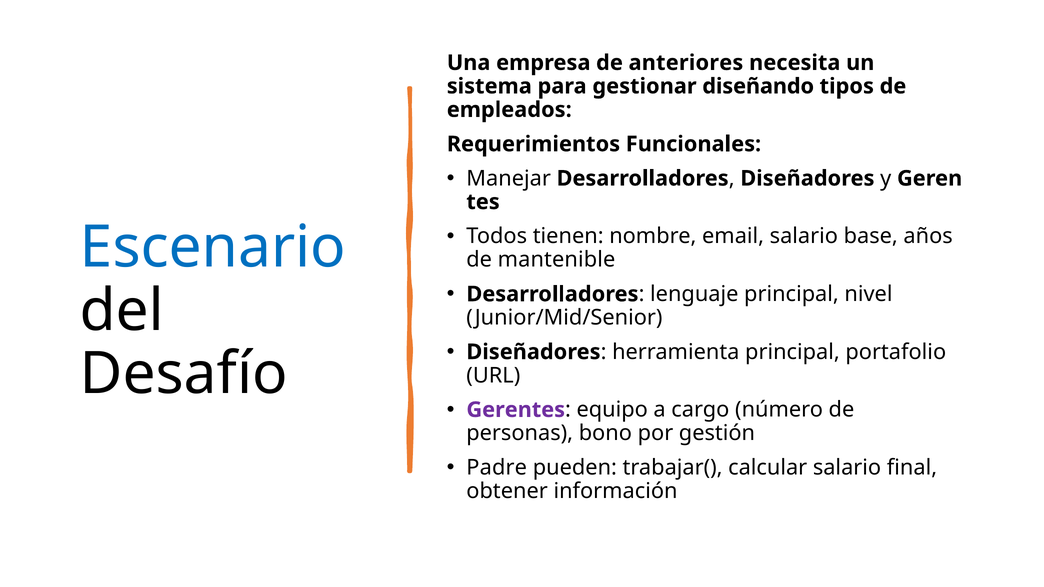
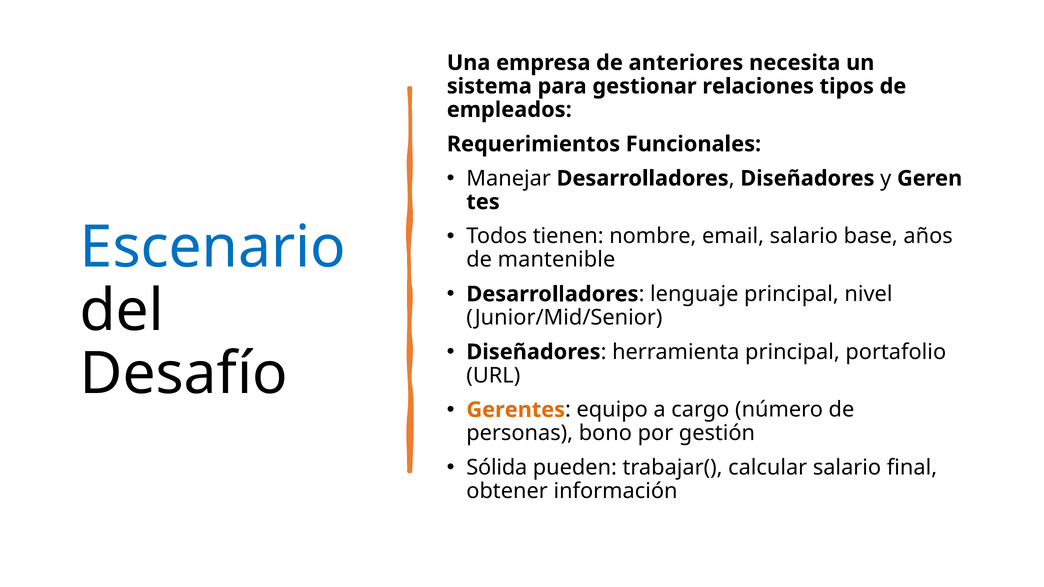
diseñando: diseñando -> relaciones
Gerentes colour: purple -> orange
Padre: Padre -> Sólida
